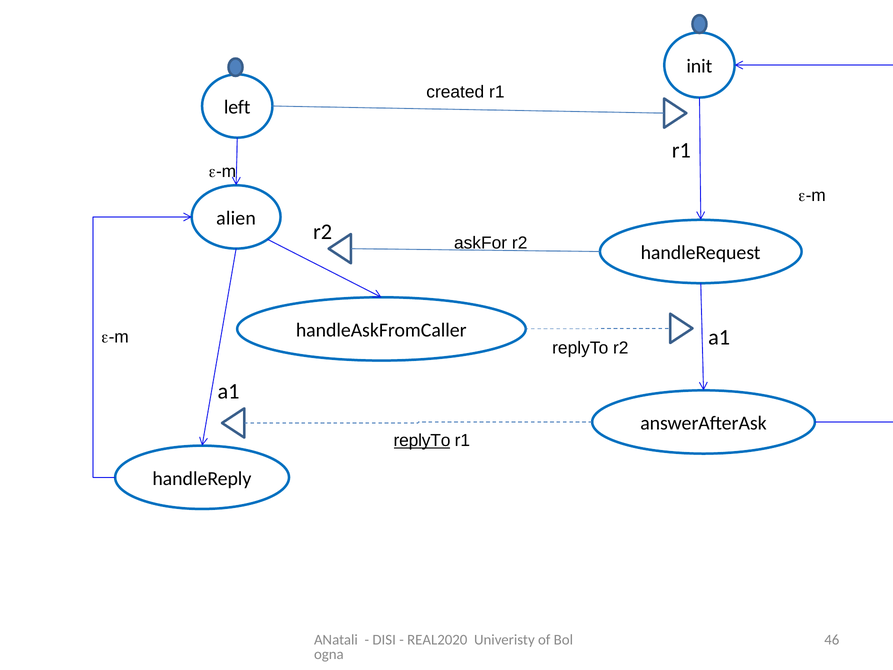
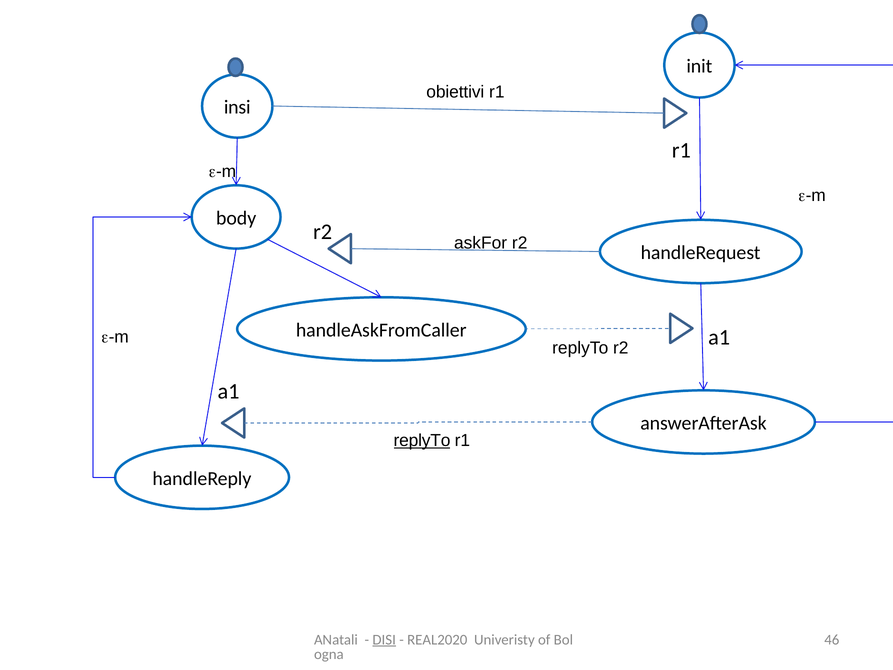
created: created -> obiettivi
left: left -> insi
alien: alien -> body
DISI underline: none -> present
